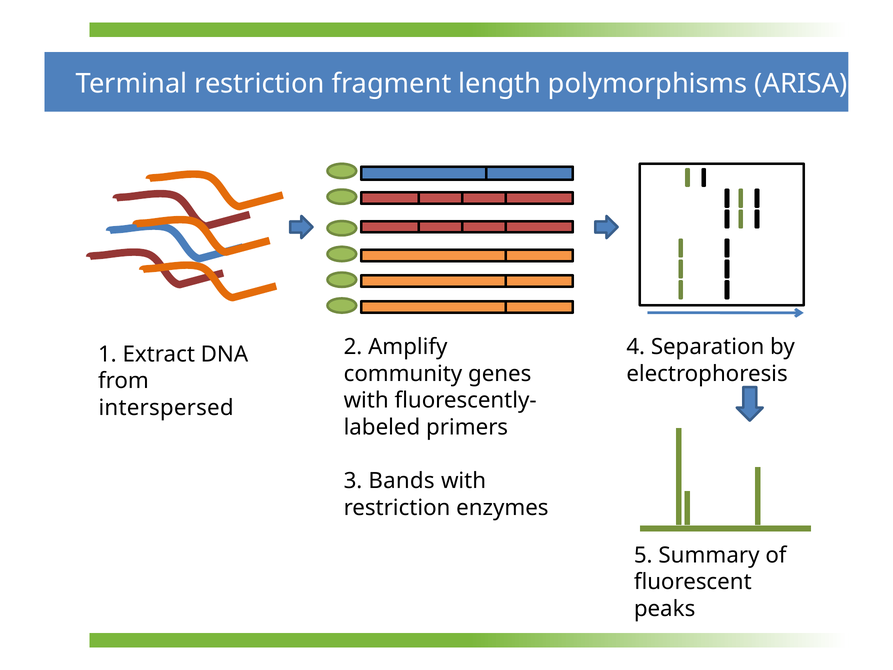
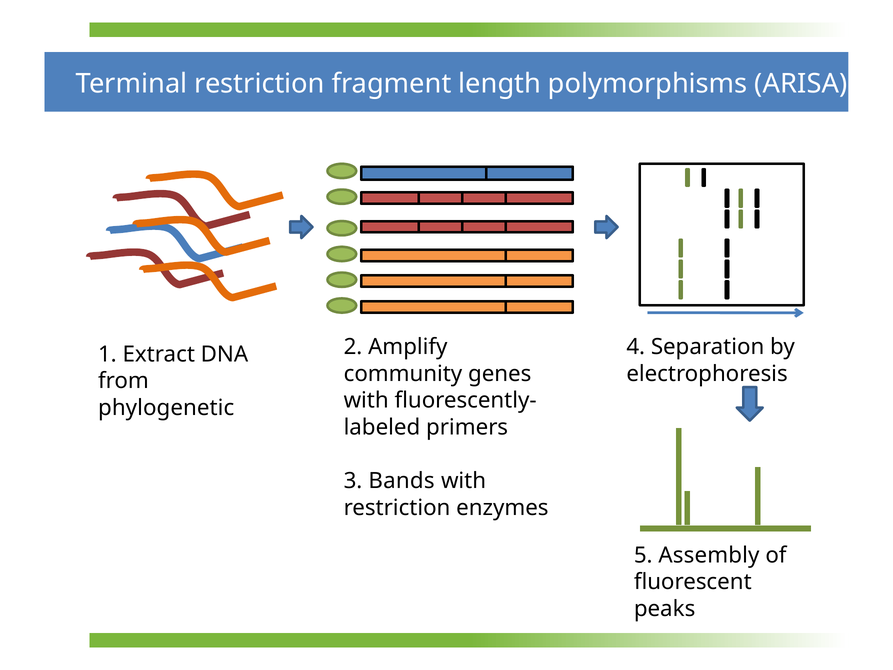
interspersed: interspersed -> phylogenetic
Summary: Summary -> Assembly
